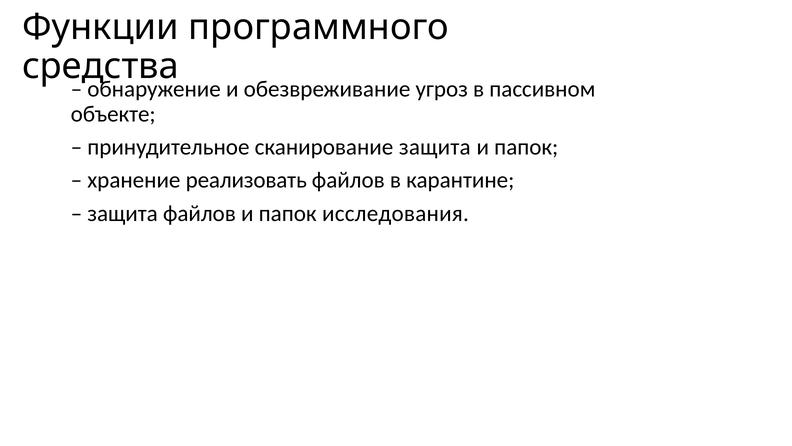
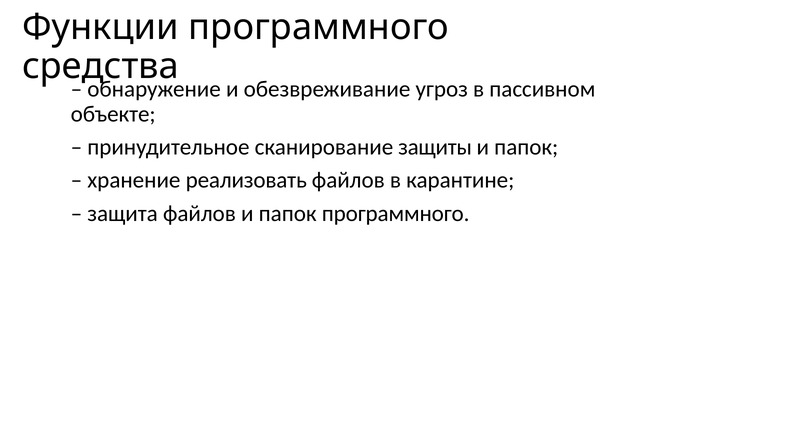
сканирование защита: защита -> защиты
папок исследования: исследования -> программного
